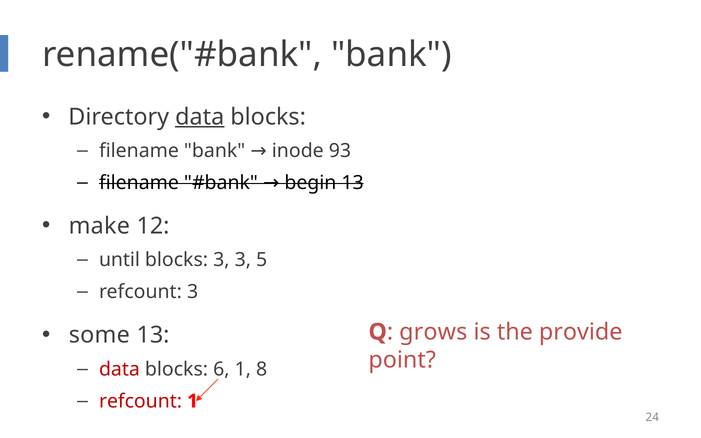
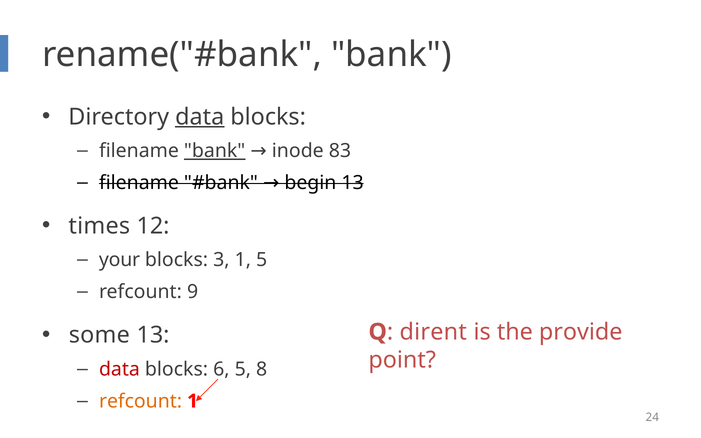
bank at (215, 151) underline: none -> present
93: 93 -> 83
make: make -> times
until: until -> your
3 3: 3 -> 1
refcount 3: 3 -> 9
grows: grows -> dirent
6 1: 1 -> 5
refcount at (141, 401) colour: red -> orange
